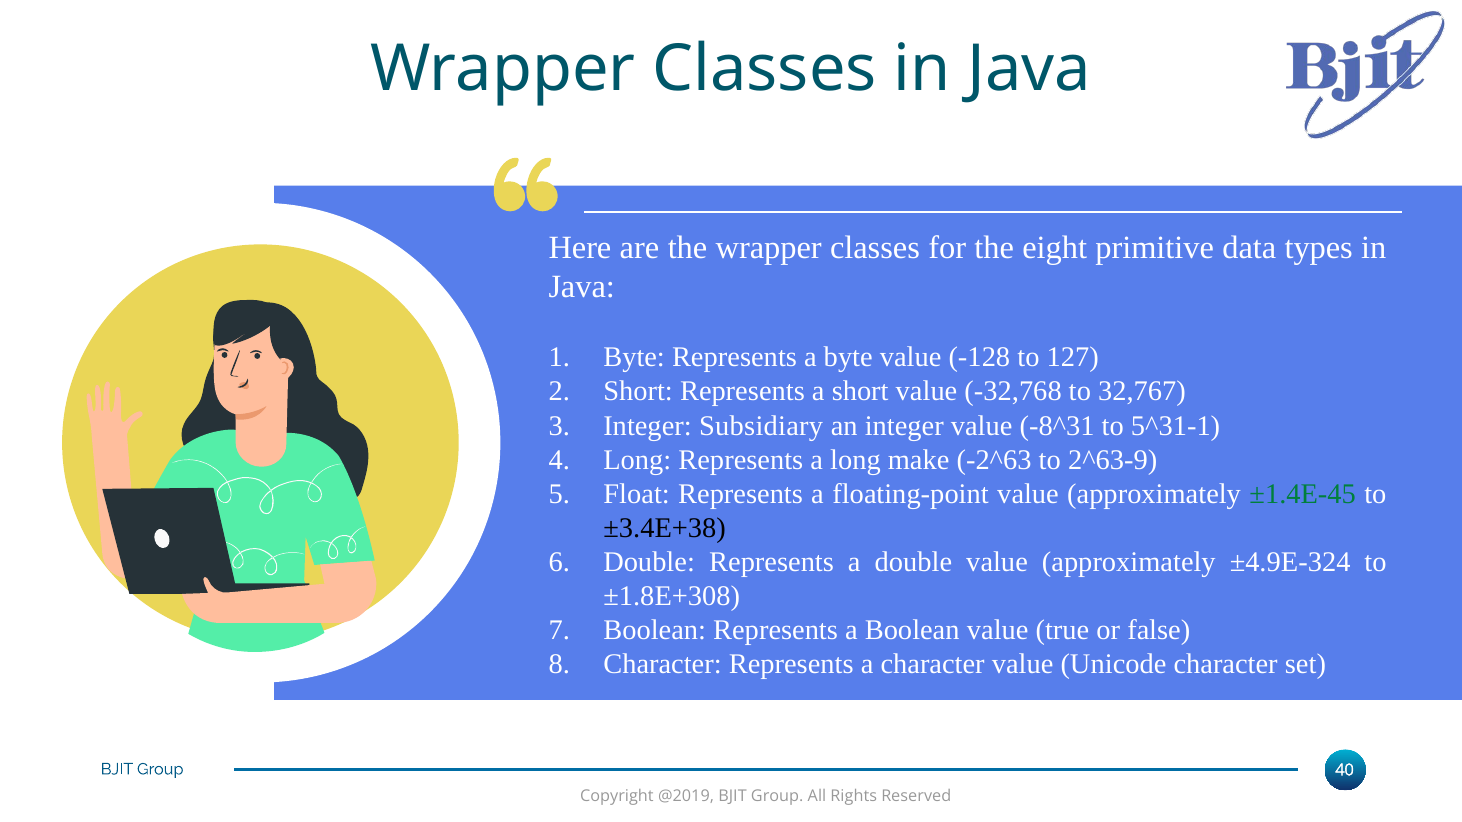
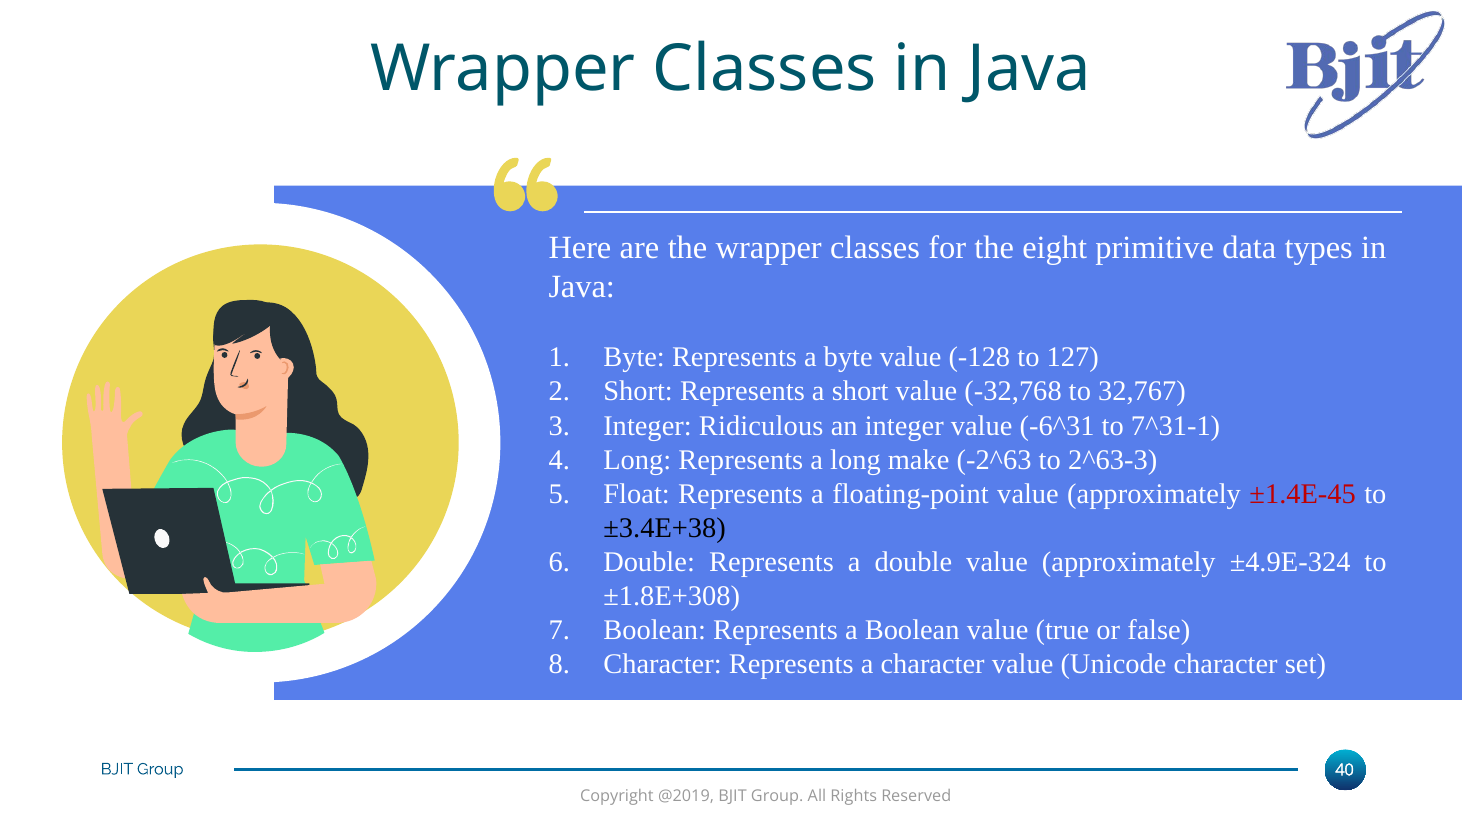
Subsidiary: Subsidiary -> Ridiculous
-8^31: -8^31 -> -6^31
5^31-1: 5^31-1 -> 7^31-1
2^63-9: 2^63-9 -> 2^63-3
±1.4E-45 colour: green -> red
